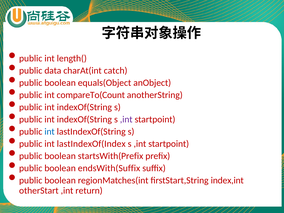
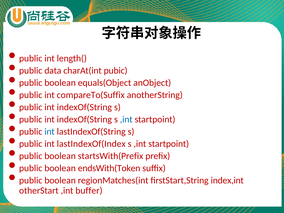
catch: catch -> pubic
compareTo(Count: compareTo(Count -> compareTo(Suffix
,int at (126, 119) colour: purple -> blue
endsWith(Suffix: endsWith(Suffix -> endsWith(Token
return: return -> buffer
